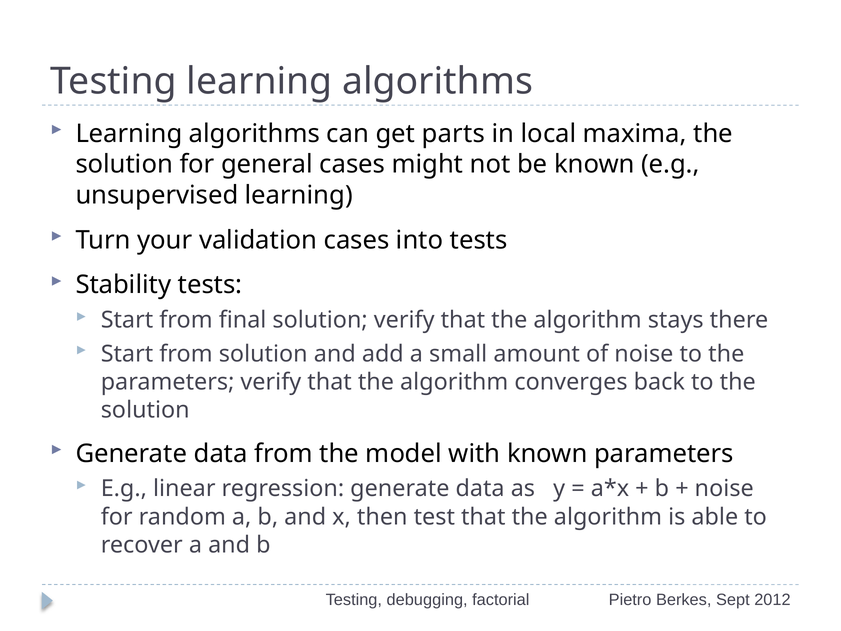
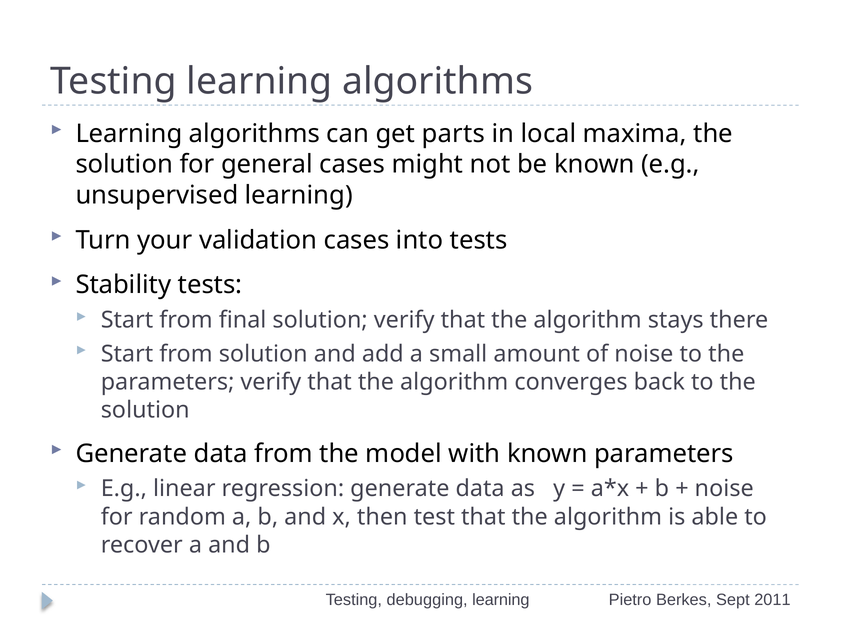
debugging factorial: factorial -> learning
2012: 2012 -> 2011
